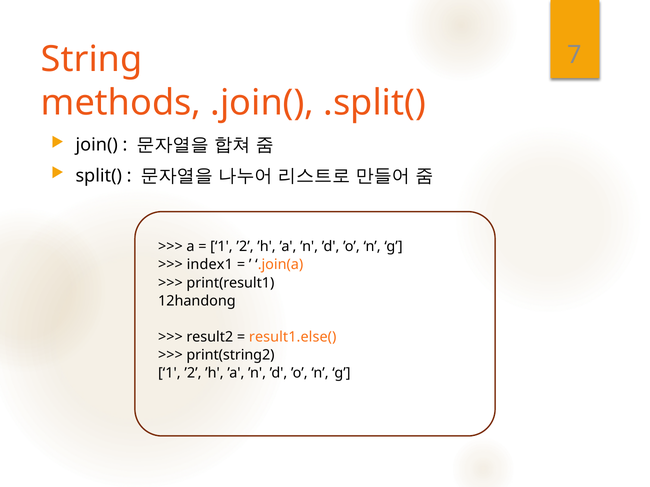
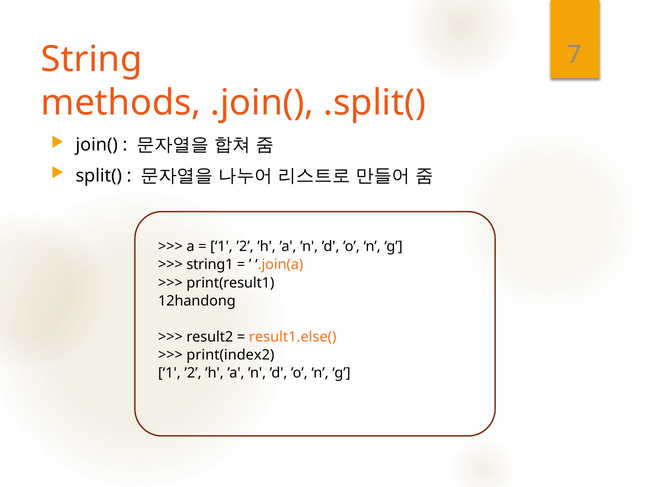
index1: index1 -> string1
print(string2: print(string2 -> print(index2
